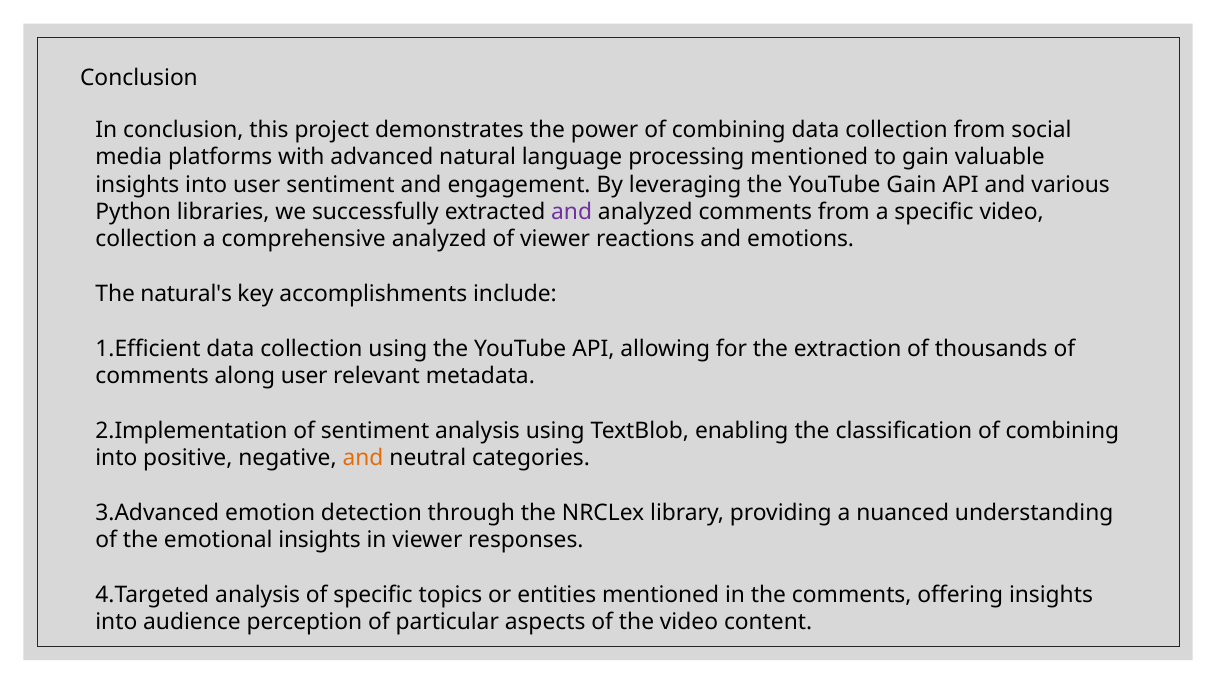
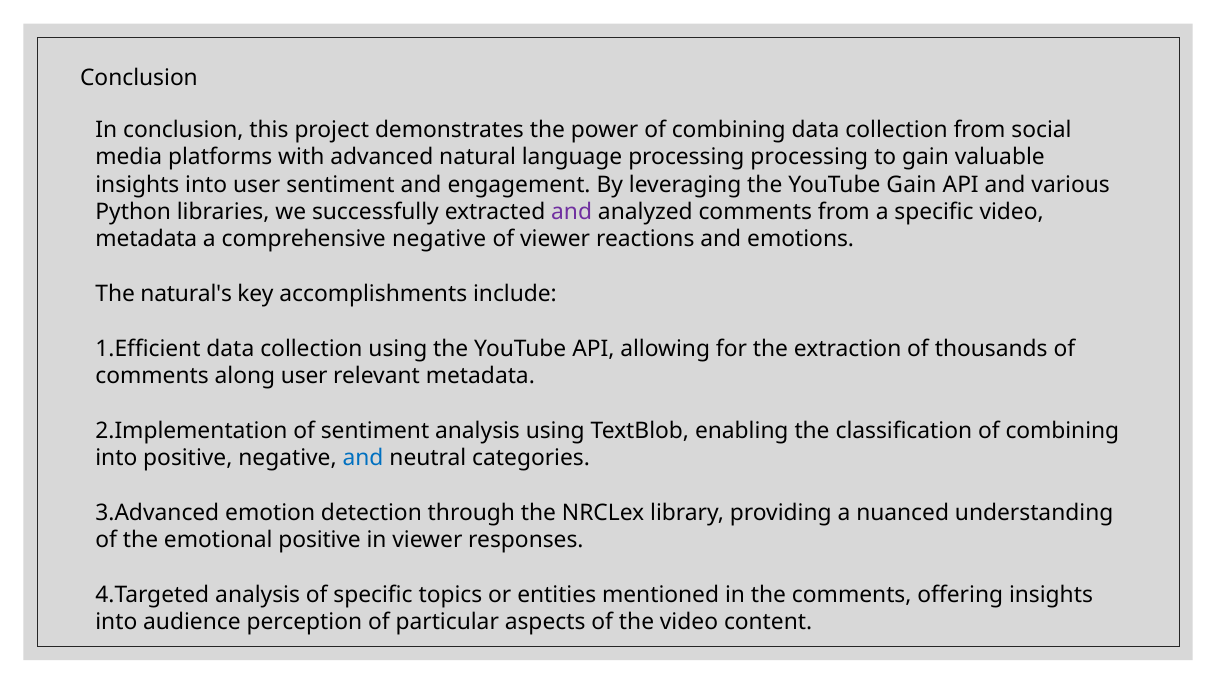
processing mentioned: mentioned -> processing
collection at (146, 239): collection -> metadata
comprehensive analyzed: analyzed -> negative
and at (363, 458) colour: orange -> blue
emotional insights: insights -> positive
